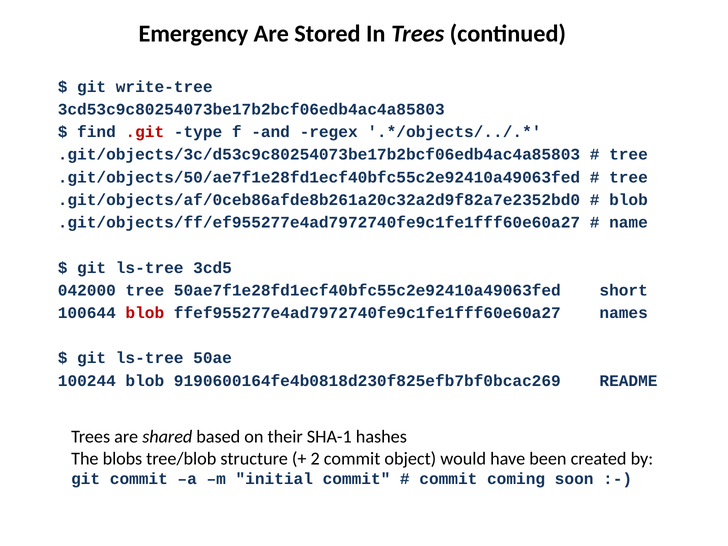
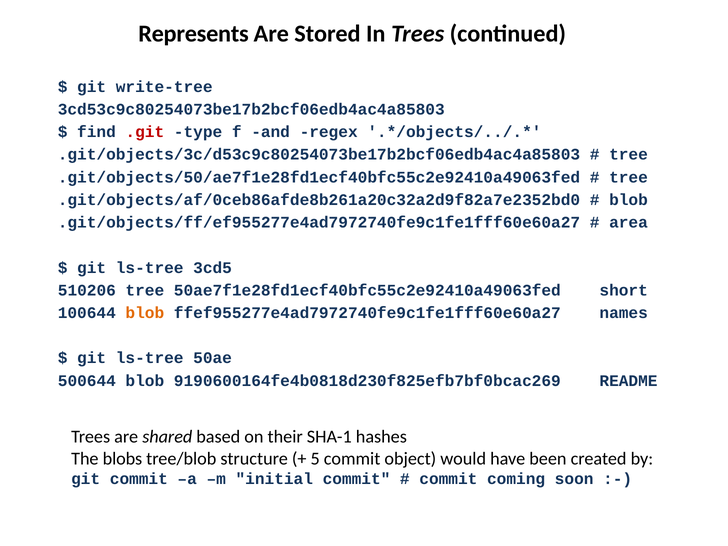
Emergency: Emergency -> Represents
name: name -> area
042000: 042000 -> 510206
blob at (145, 313) colour: red -> orange
100244: 100244 -> 500644
2: 2 -> 5
